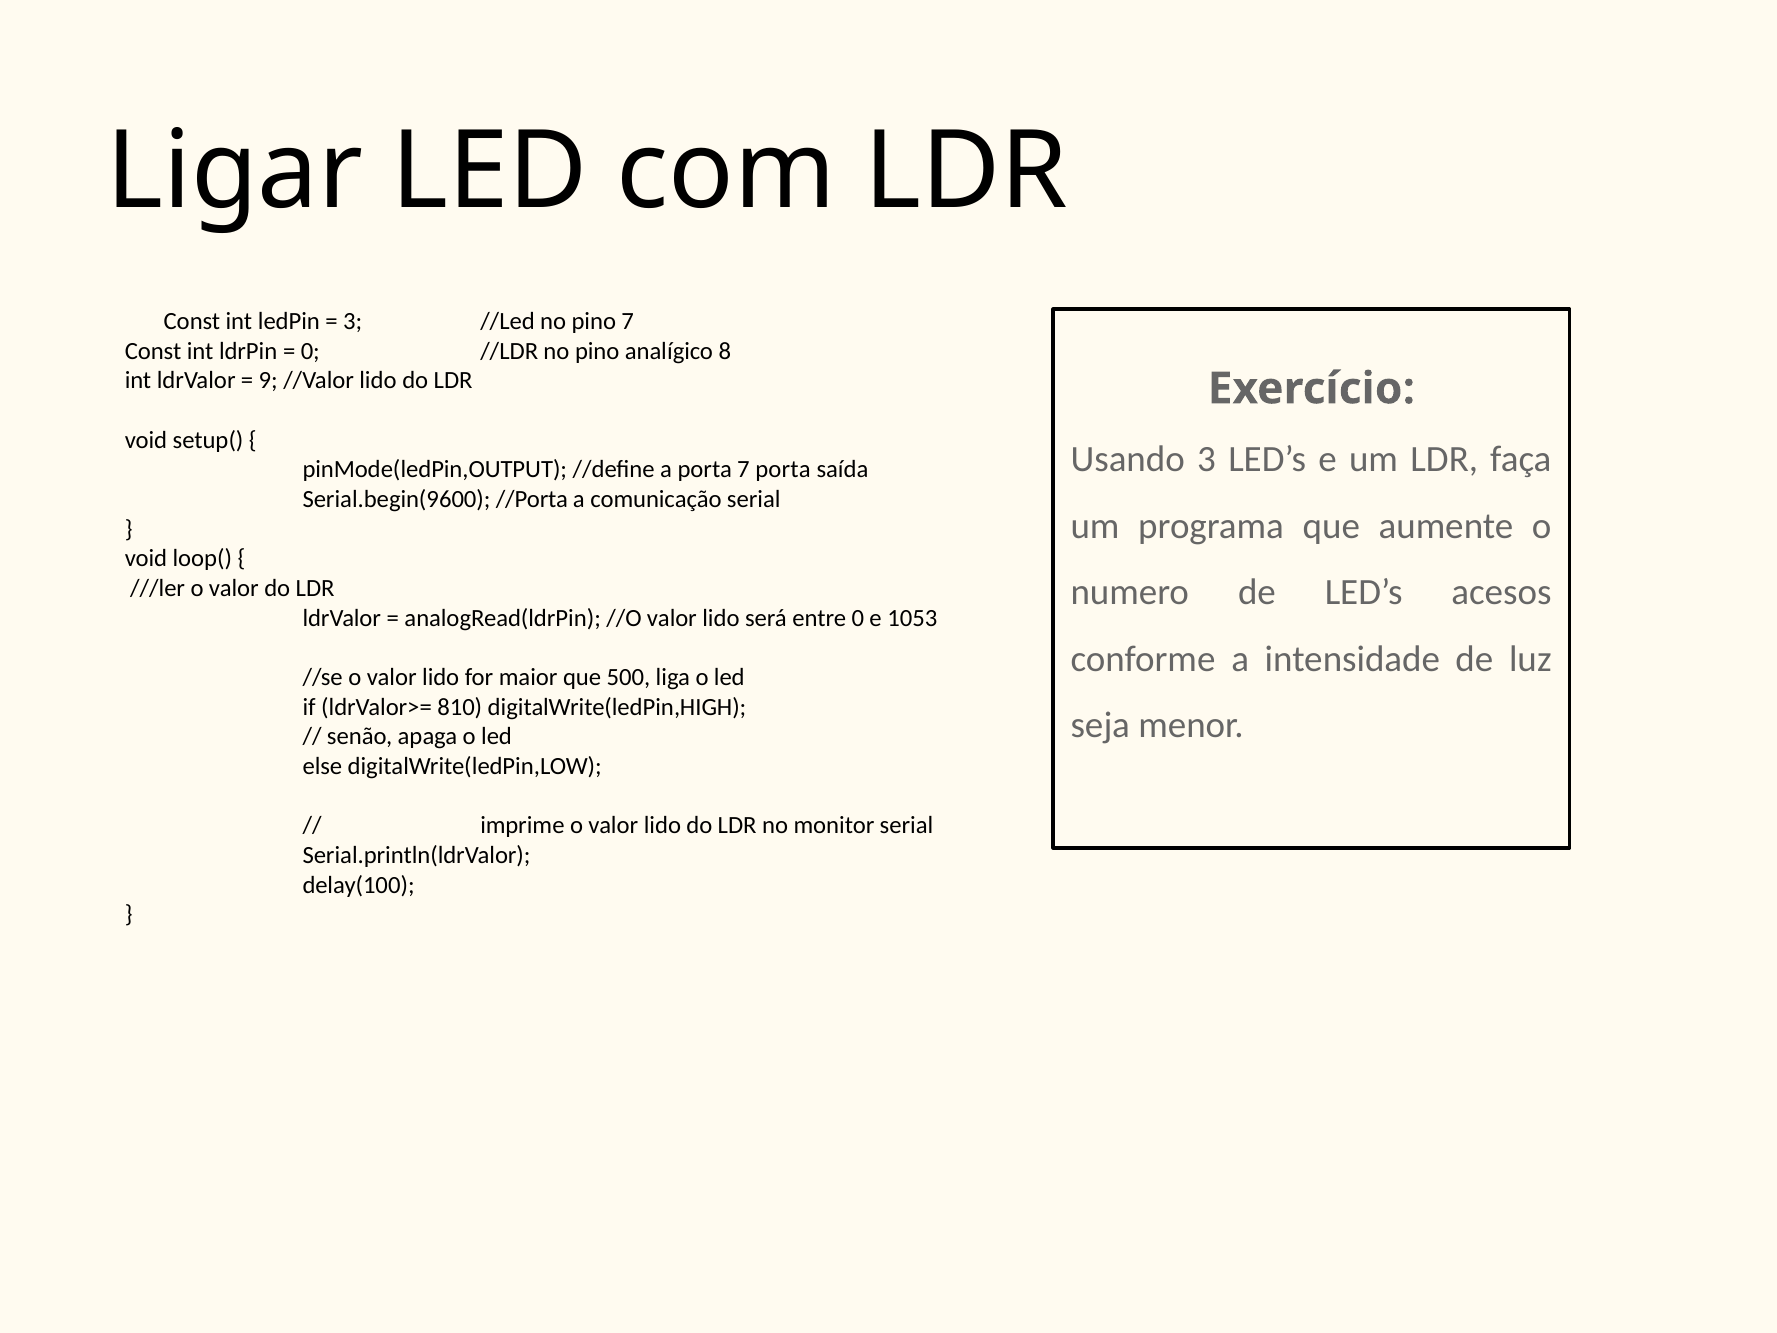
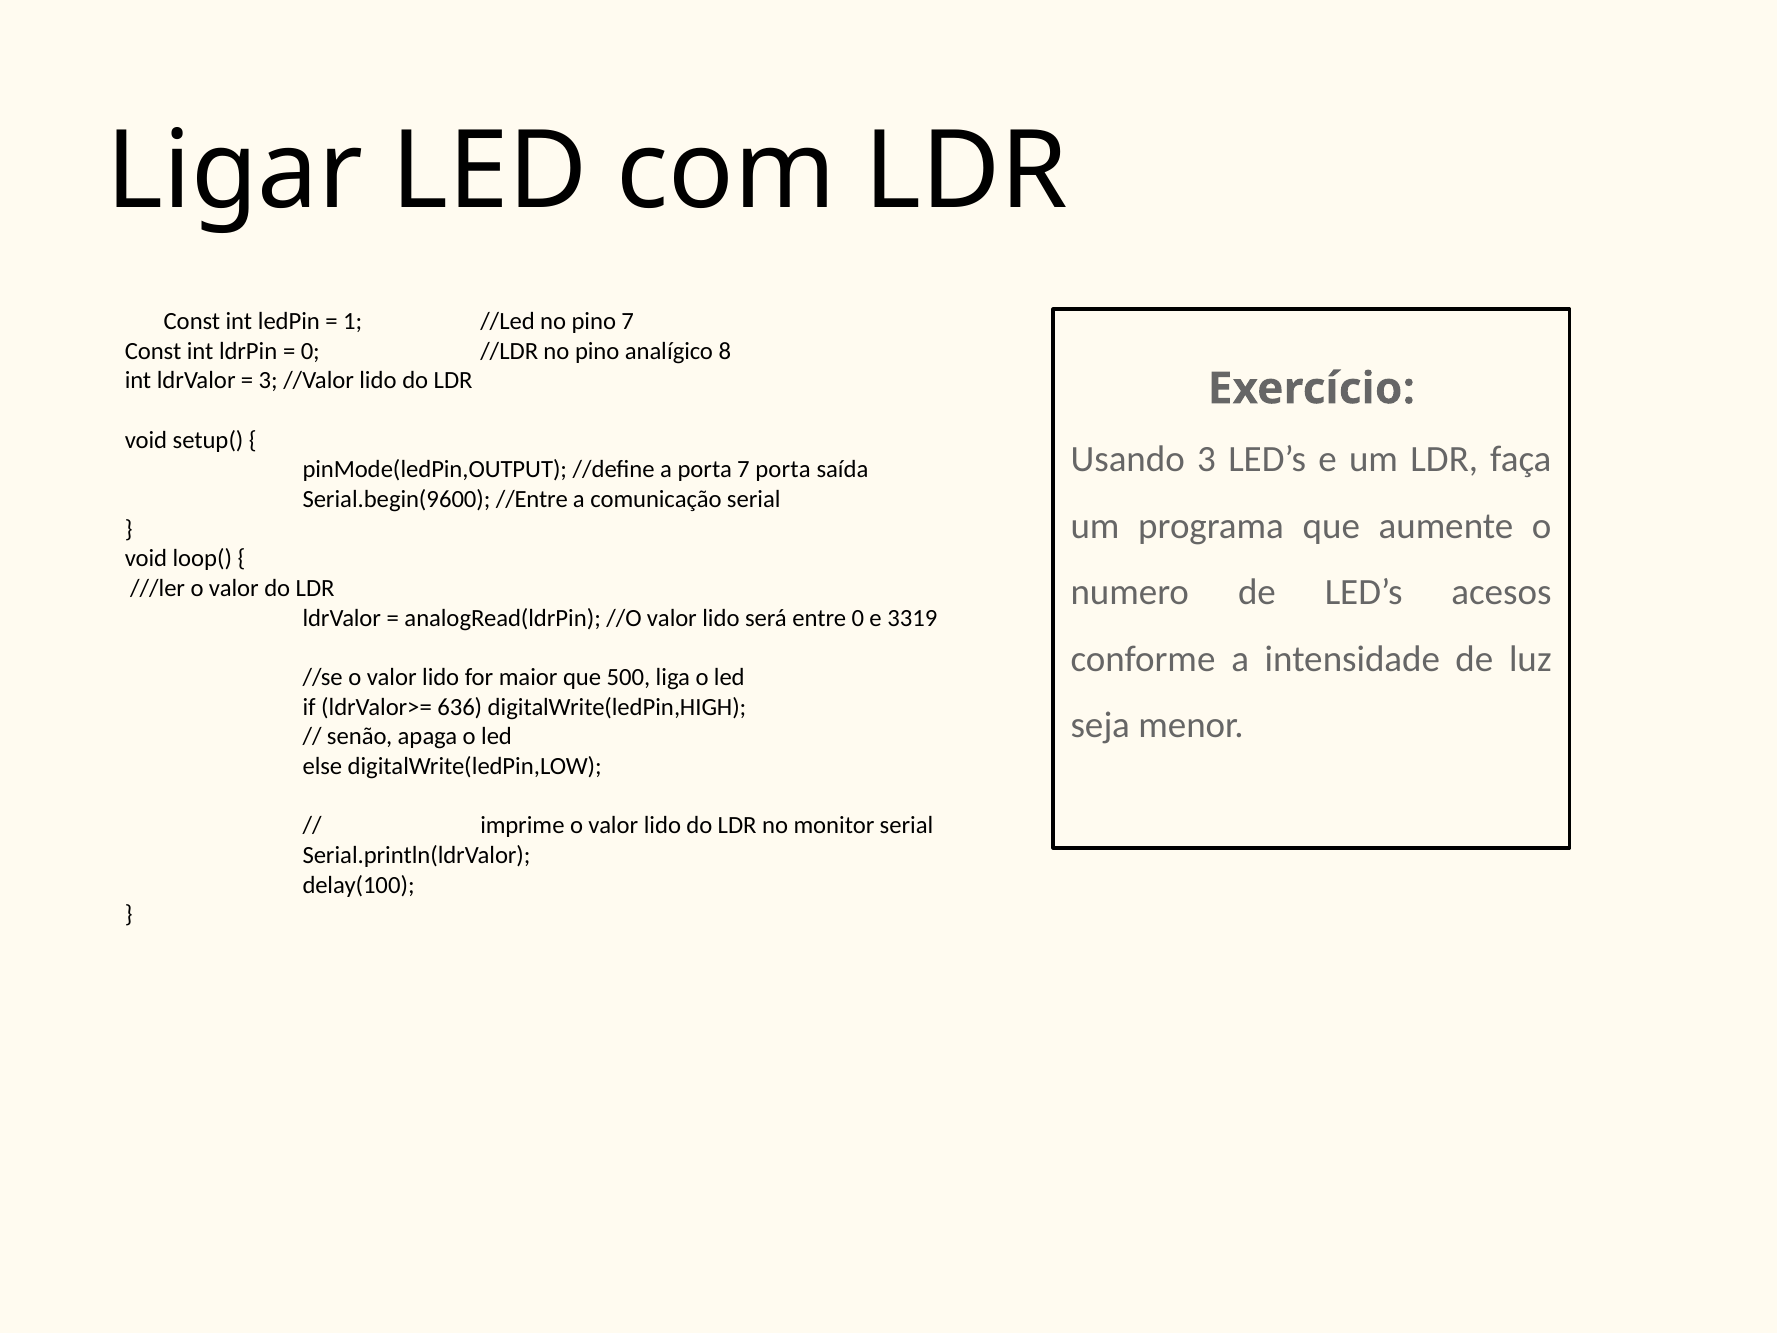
3 at (353, 321): 3 -> 1
9 at (268, 380): 9 -> 3
//Porta: //Porta -> //Entre
1053: 1053 -> 3319
810: 810 -> 636
